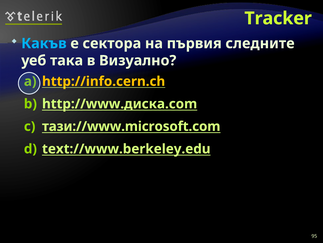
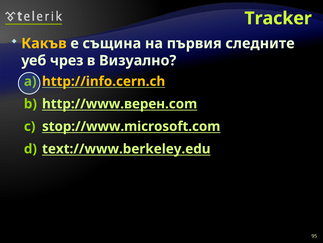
Какъв colour: light blue -> yellow
сектора: сектора -> същина
така: така -> чрез
http://www.диска.com: http://www.диска.com -> http://www.верен.com
тази://www.microsoft.com: тази://www.microsoft.com -> stop://www.microsoft.com
